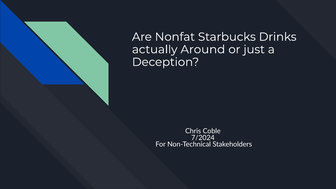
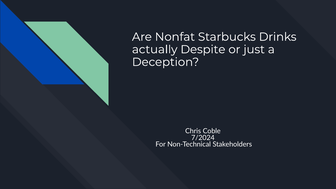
Around: Around -> Despite
